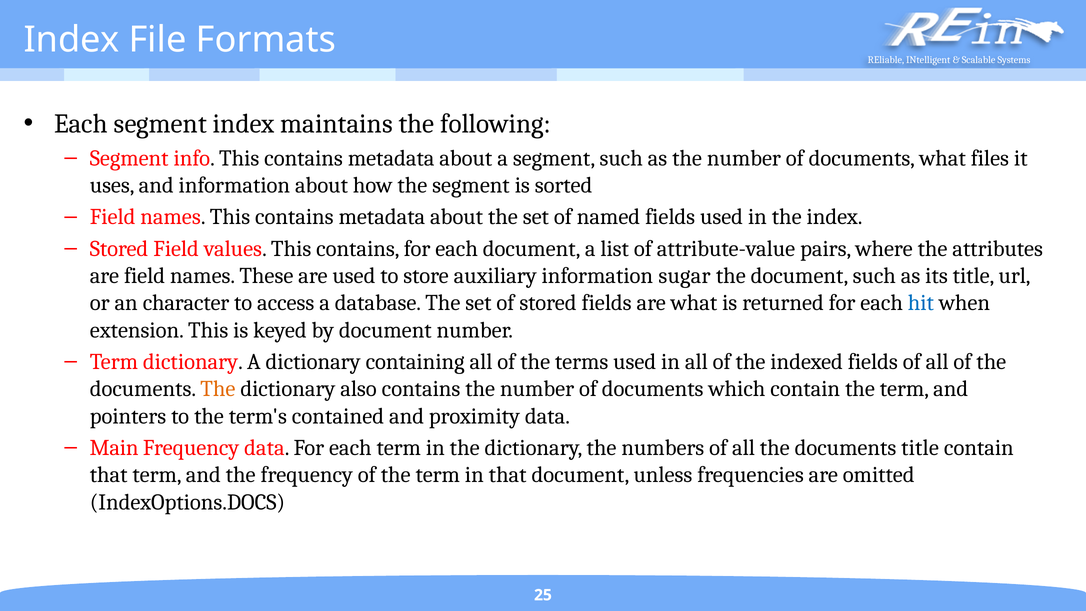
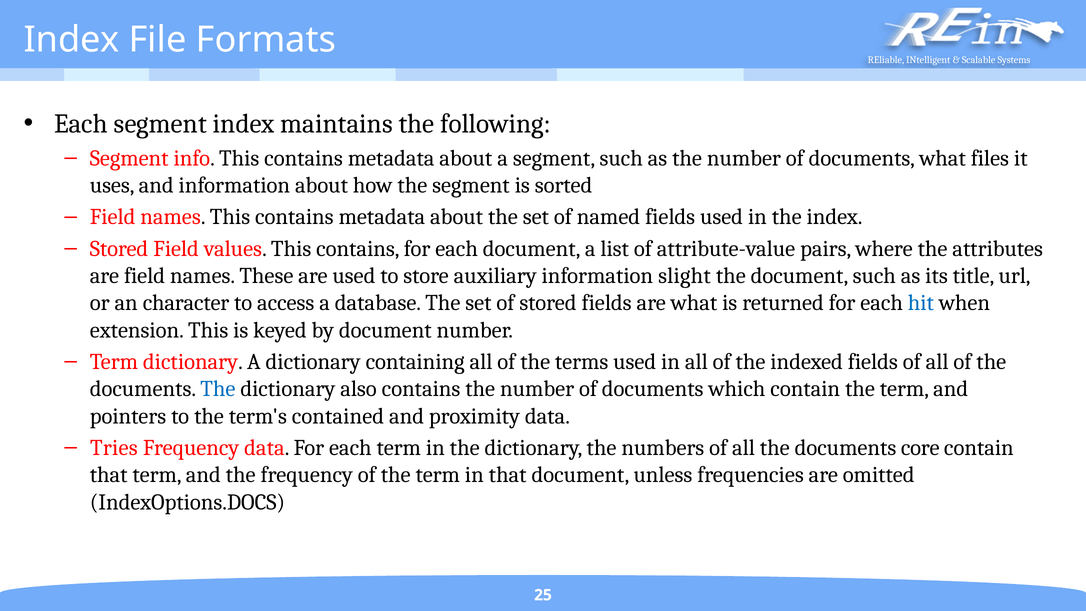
sugar: sugar -> slight
The at (218, 389) colour: orange -> blue
Main: Main -> Tries
documents title: title -> core
